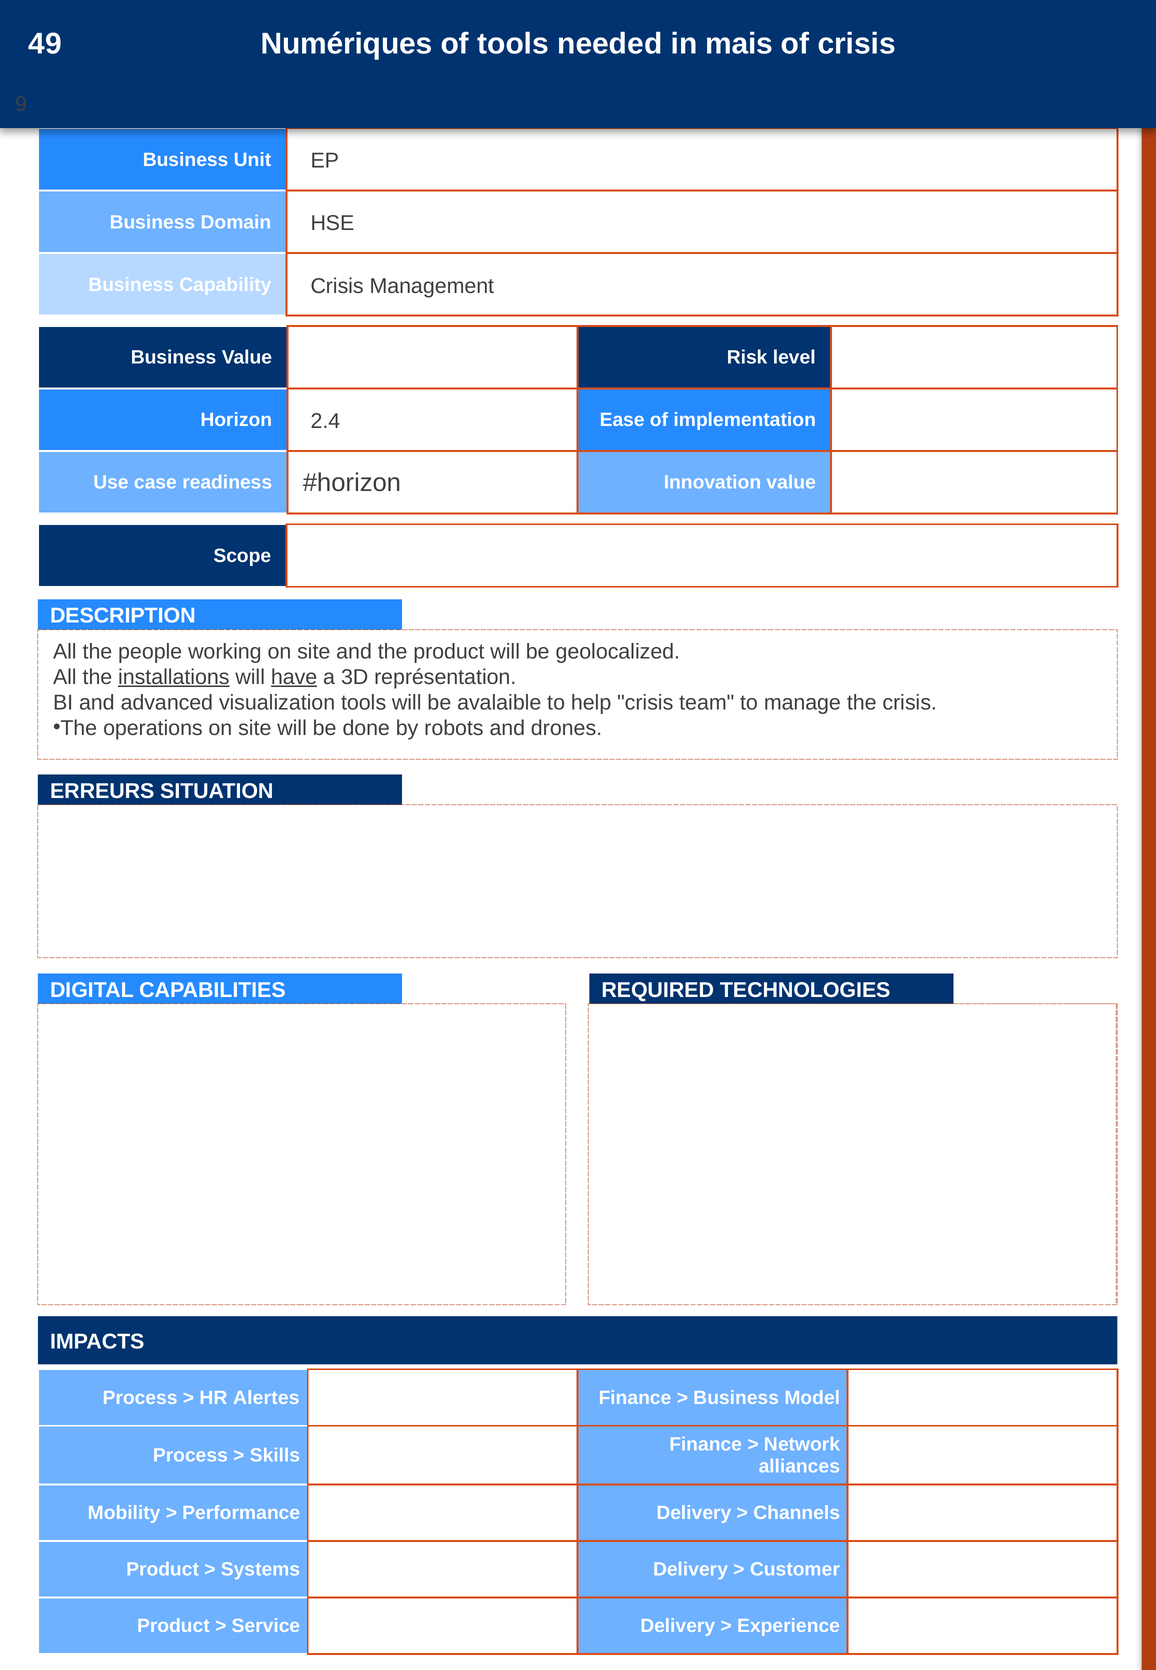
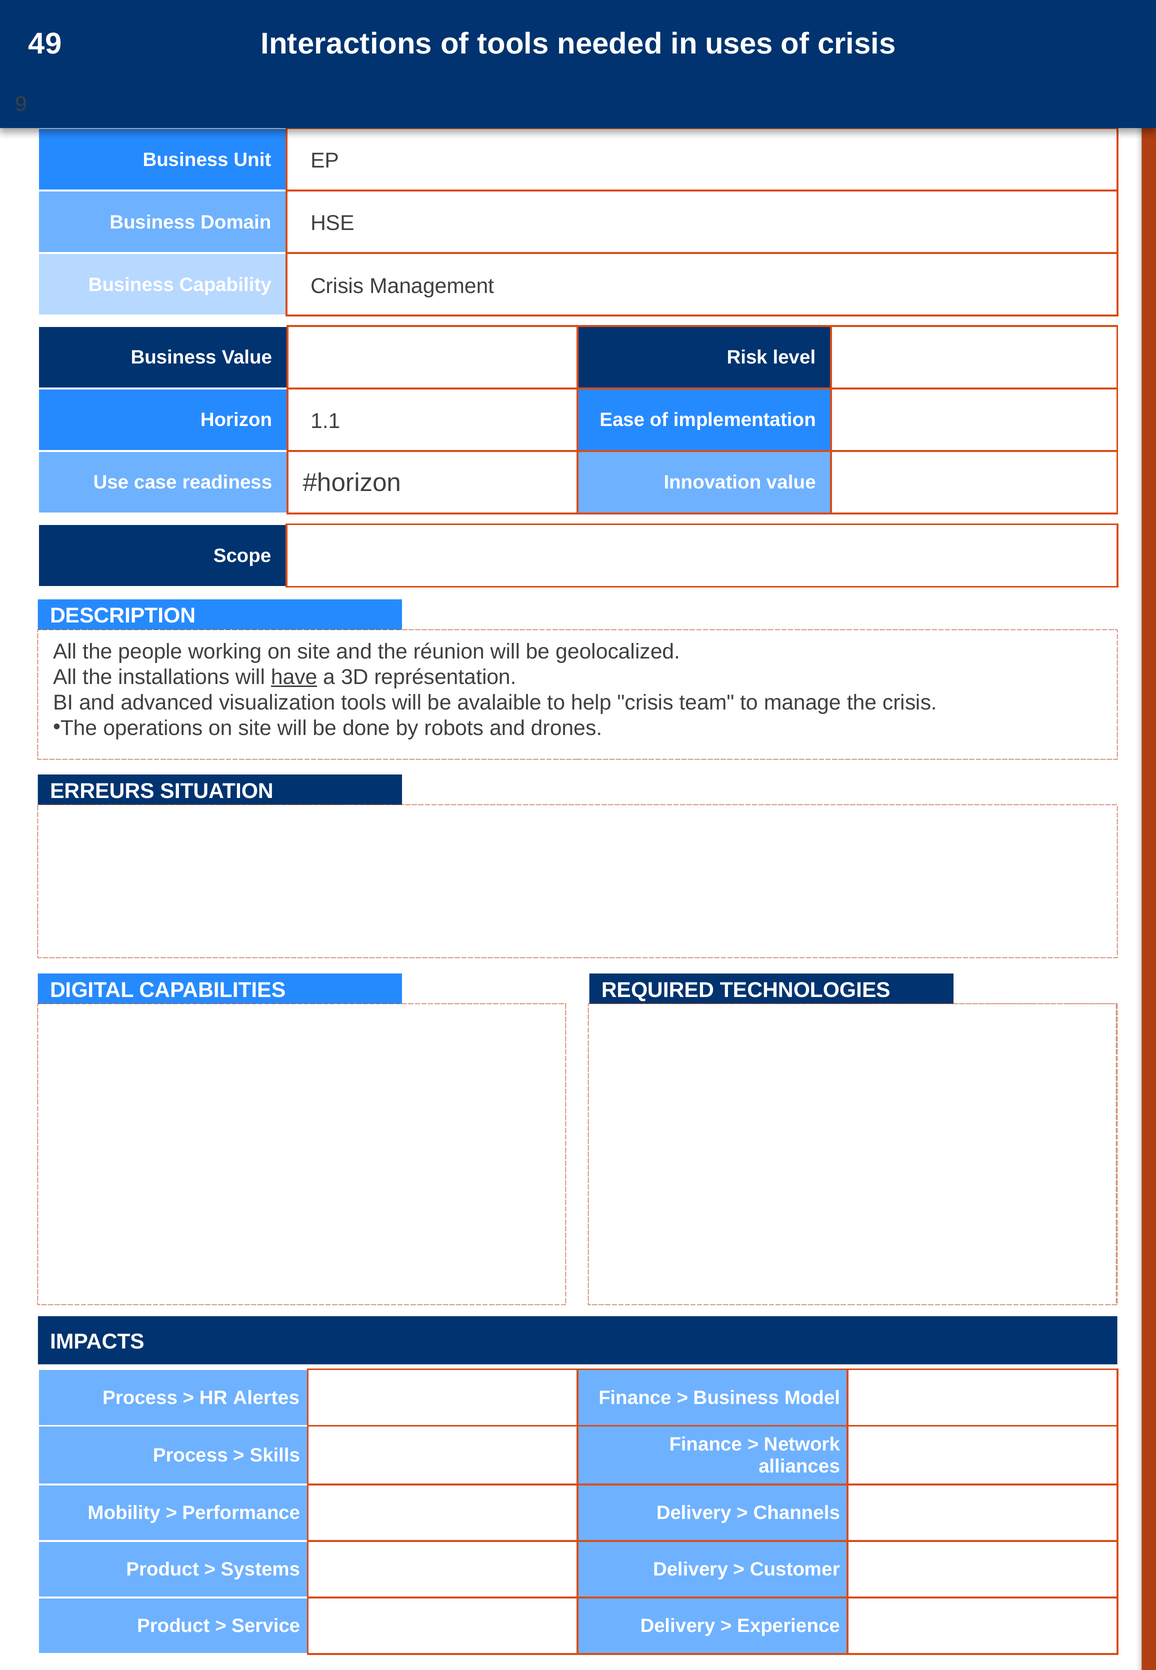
Numériques: Numériques -> Interactions
mais: mais -> uses
2.4: 2.4 -> 1.1
the product: product -> réunion
installations underline: present -> none
